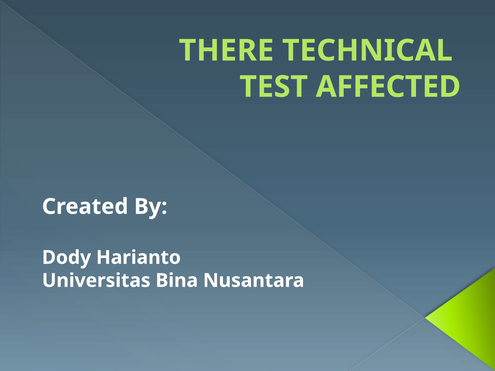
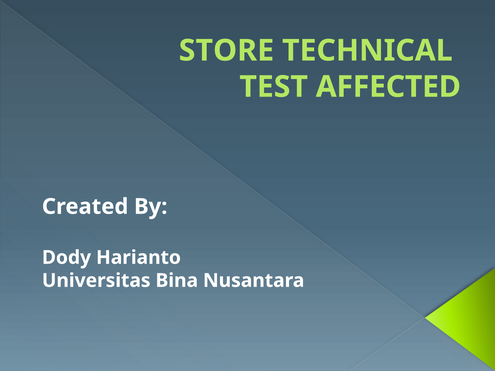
THERE: THERE -> STORE
